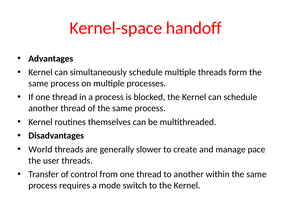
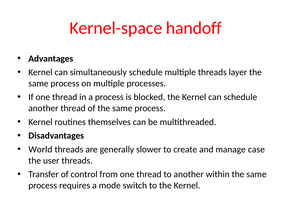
form: form -> layer
pace: pace -> case
